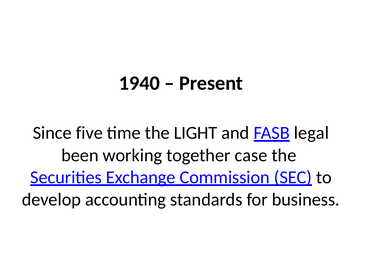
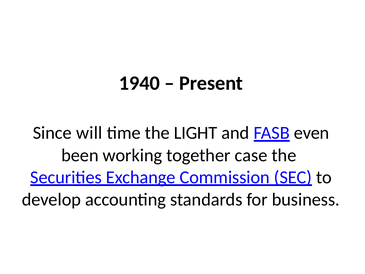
five: five -> will
legal: legal -> even
